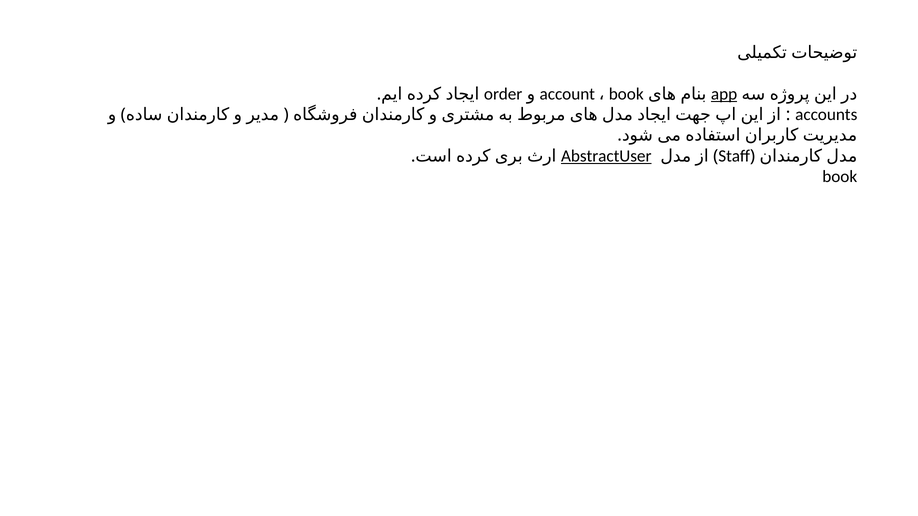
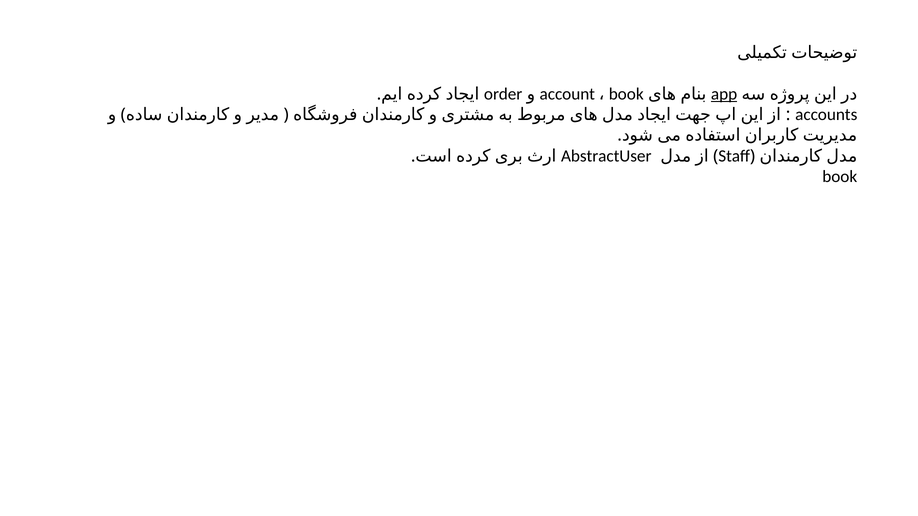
AbstractUser underline: present -> none
